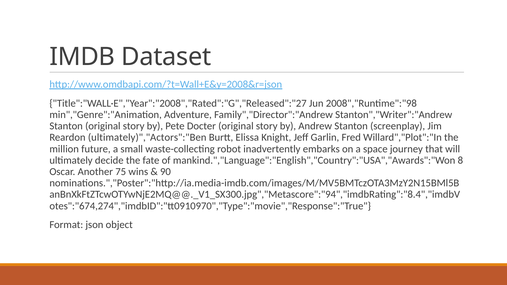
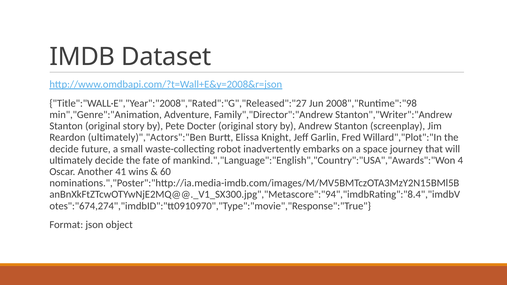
million at (64, 149): million -> decide
8: 8 -> 4
75: 75 -> 41
90: 90 -> 60
